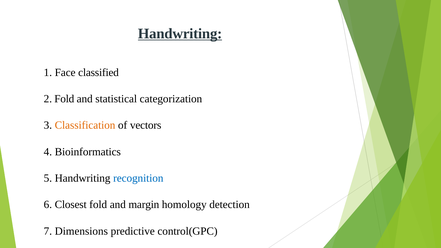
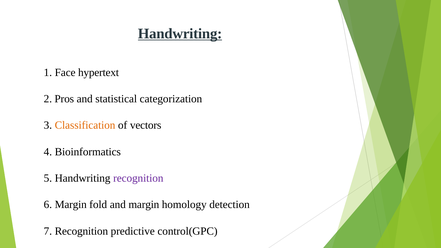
classified: classified -> hypertext
2 Fold: Fold -> Pros
recognition at (138, 178) colour: blue -> purple
6 Closest: Closest -> Margin
7 Dimensions: Dimensions -> Recognition
